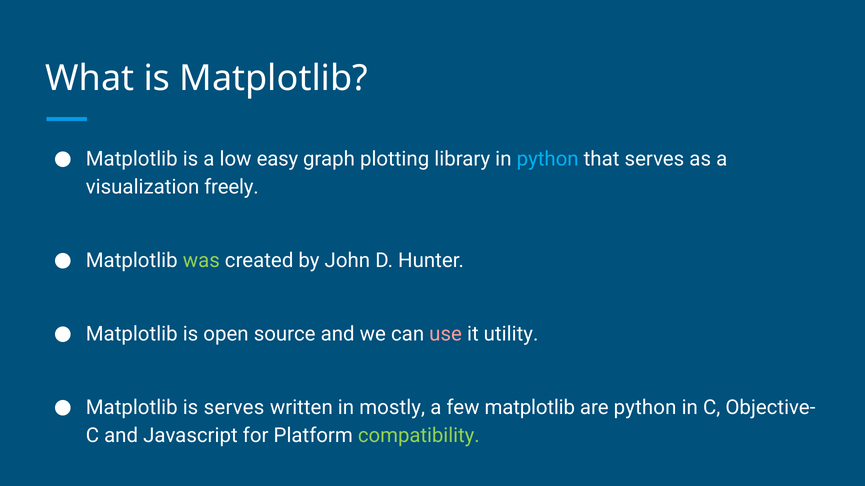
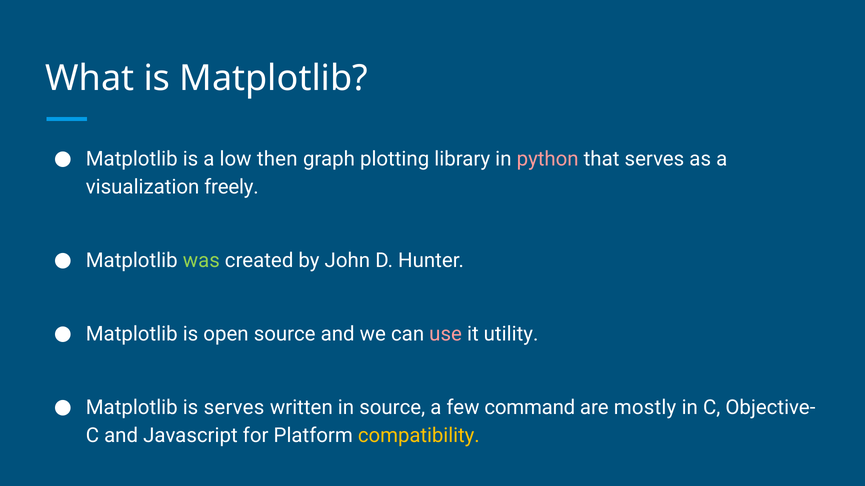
easy: easy -> then
python at (548, 159) colour: light blue -> pink
in mostly: mostly -> source
few matplotlib: matplotlib -> command
are python: python -> mostly
compatibility colour: light green -> yellow
